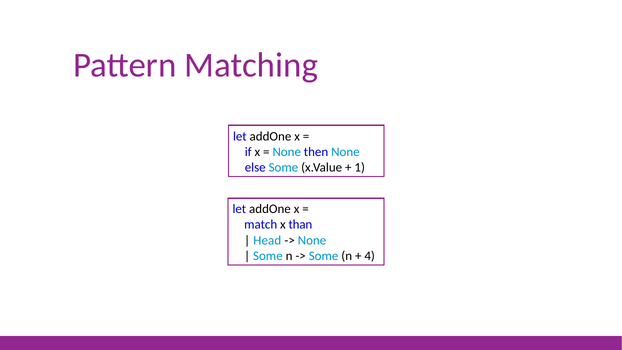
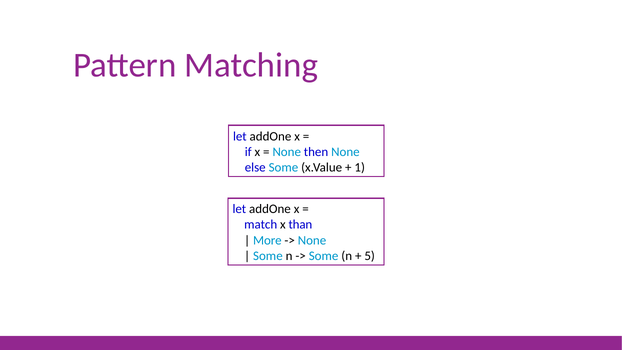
Head: Head -> More
4: 4 -> 5
